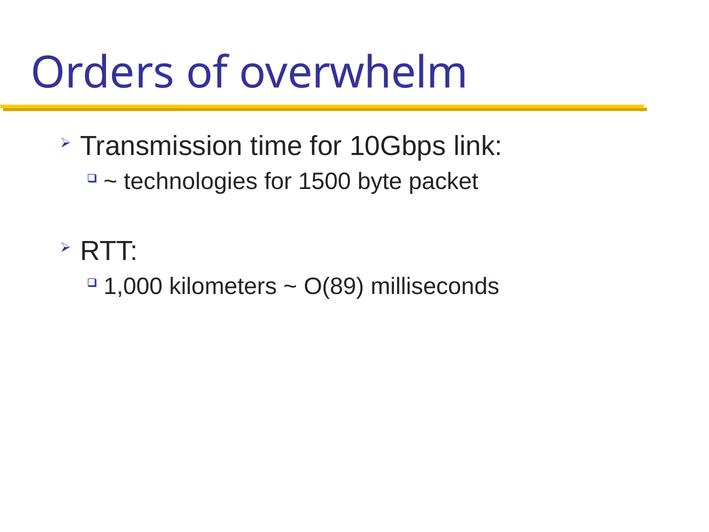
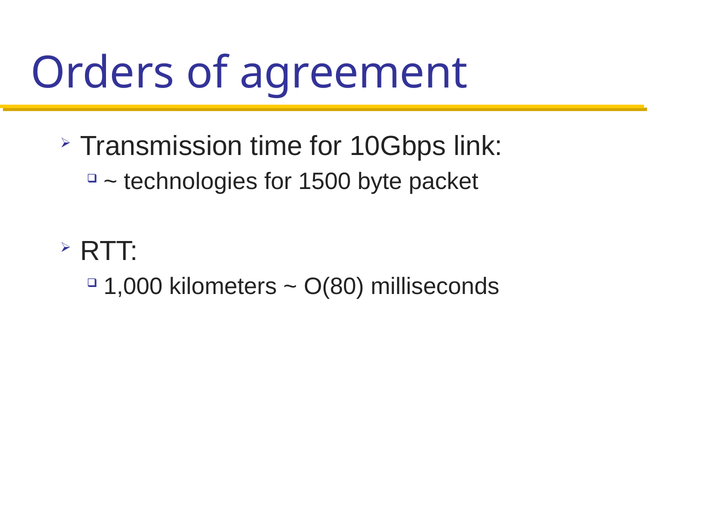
overwhelm: overwhelm -> agreement
O(89: O(89 -> O(80
